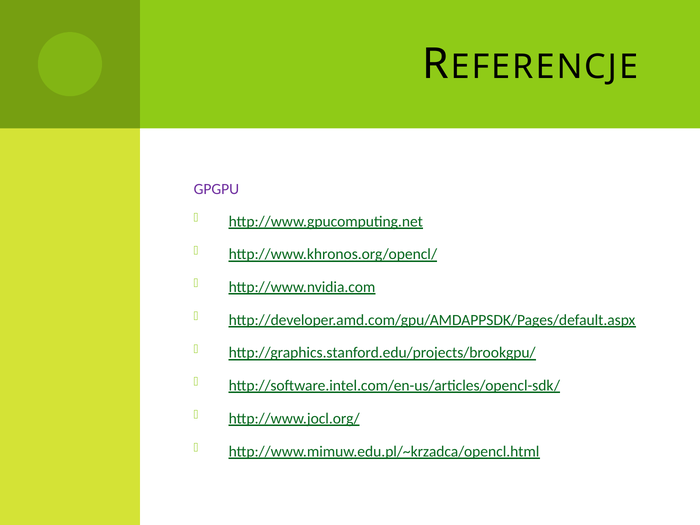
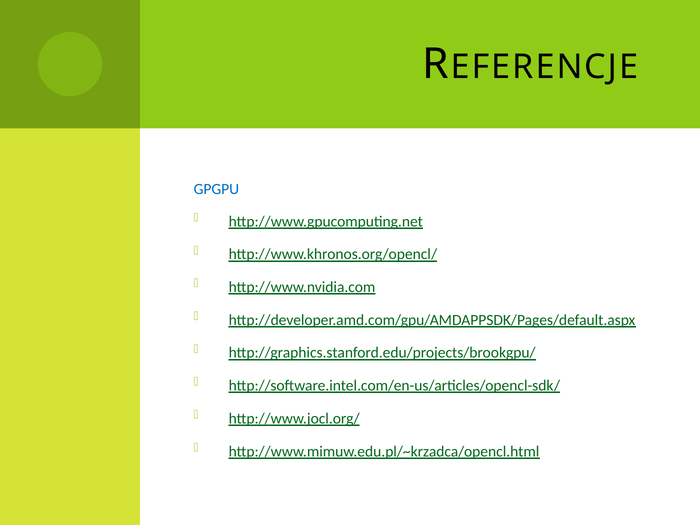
GPGPU colour: purple -> blue
